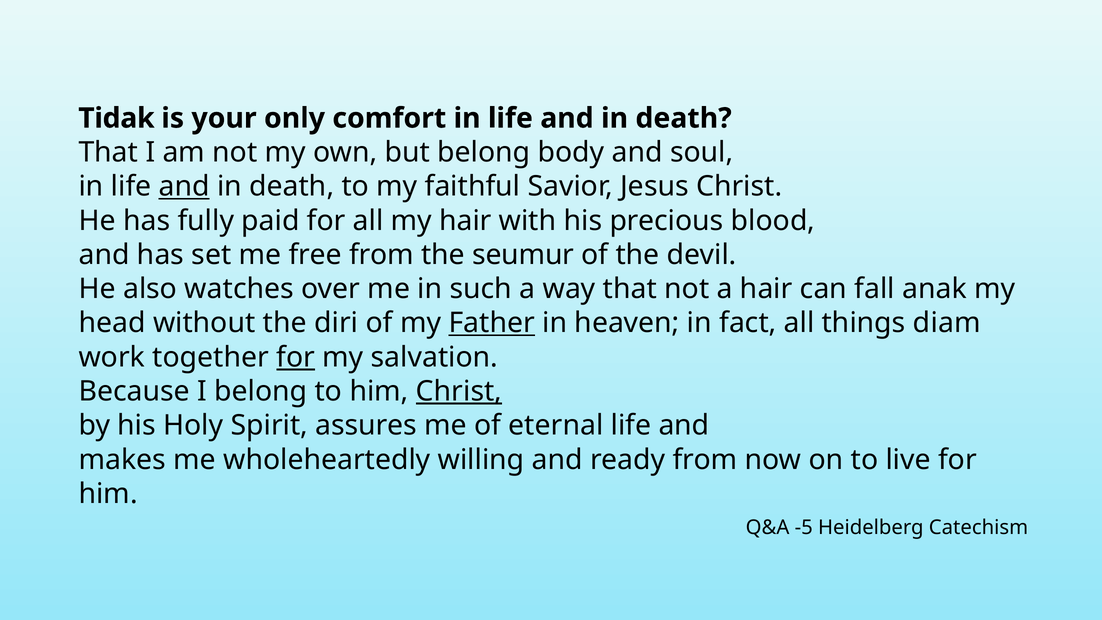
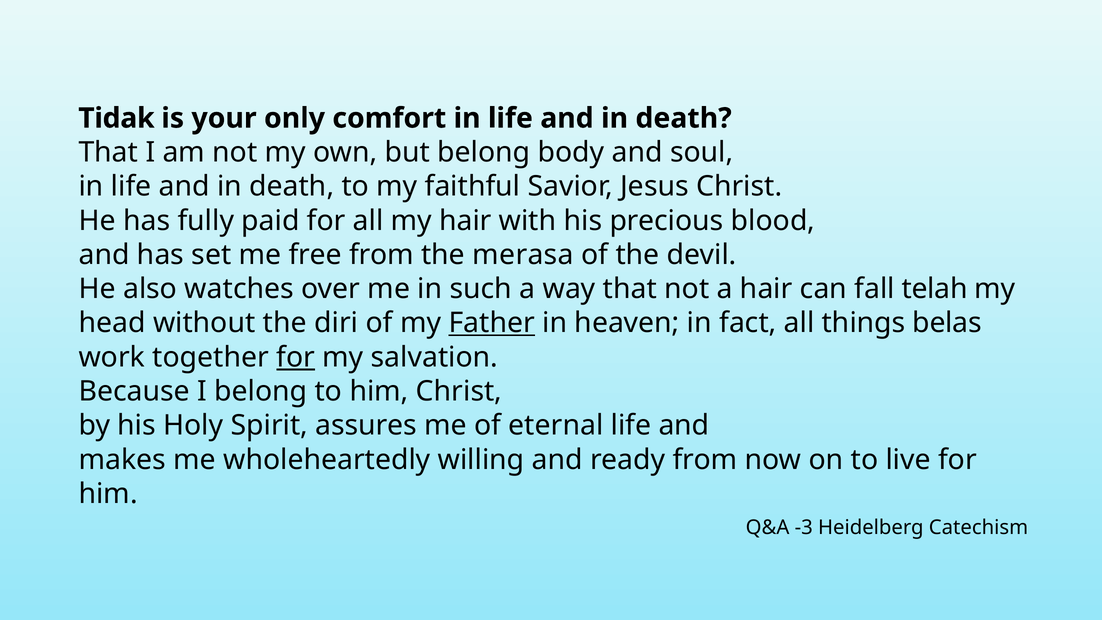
and at (184, 186) underline: present -> none
seumur: seumur -> merasa
anak: anak -> telah
diam: diam -> belas
Christ at (459, 391) underline: present -> none
-5: -5 -> -3
